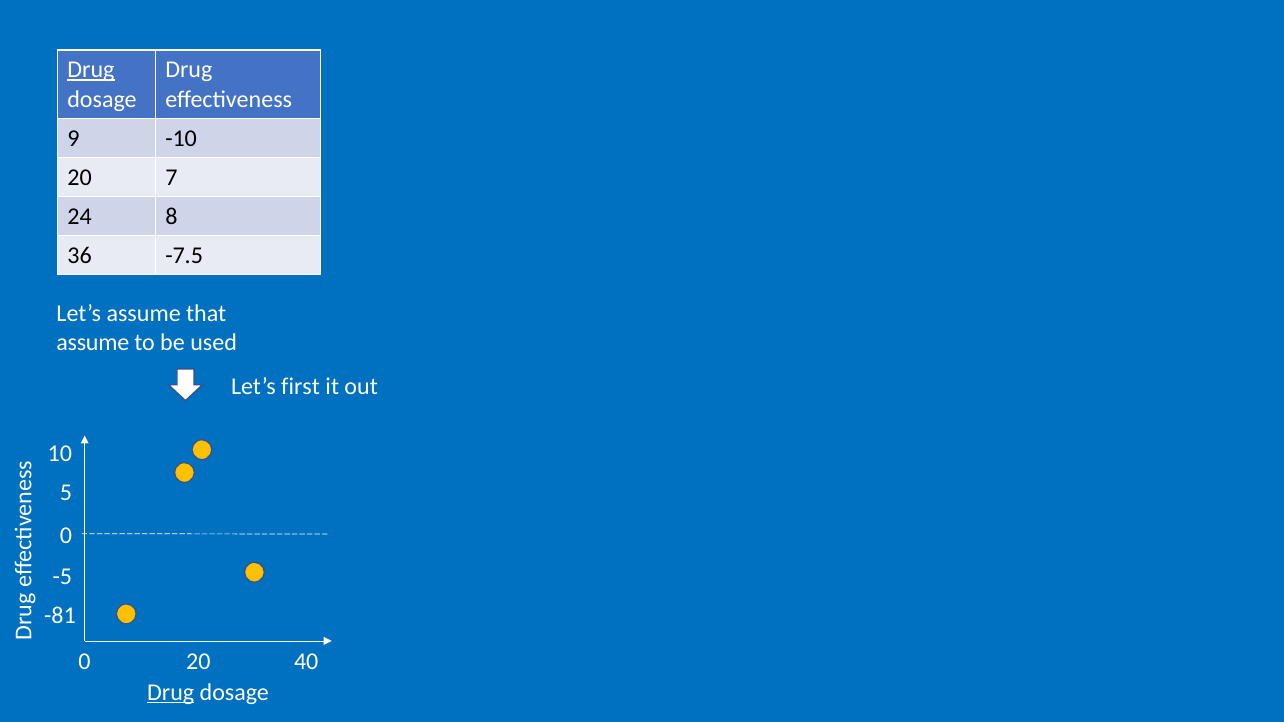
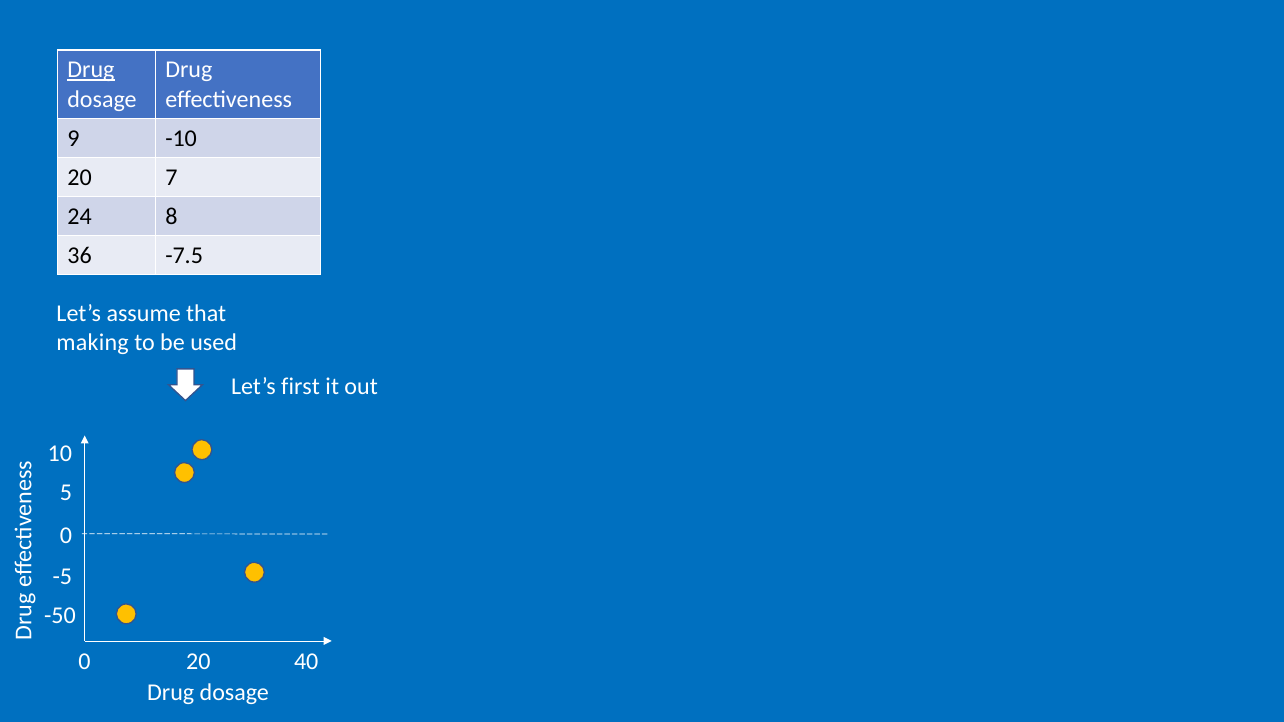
assume at (93, 343): assume -> making
-81: -81 -> -50
Drug at (171, 692) underline: present -> none
